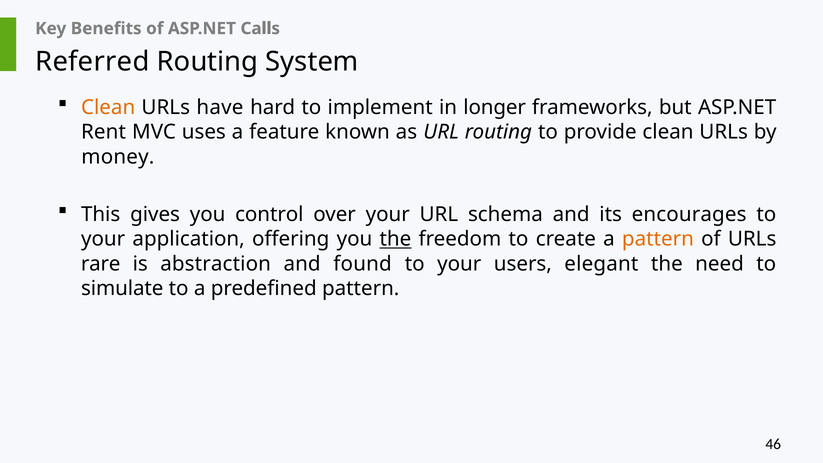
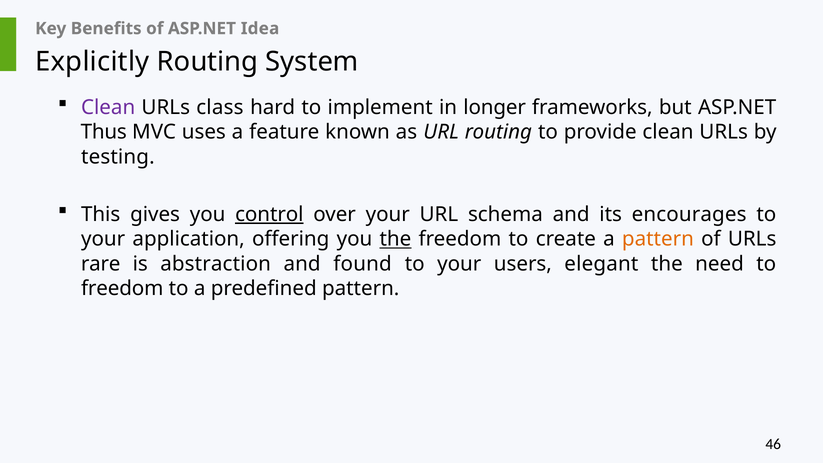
Calls: Calls -> Idea
Referred: Referred -> Explicitly
Clean at (108, 107) colour: orange -> purple
have: have -> class
Rent: Rent -> Thus
money: money -> testing
control underline: none -> present
simulate at (122, 288): simulate -> freedom
